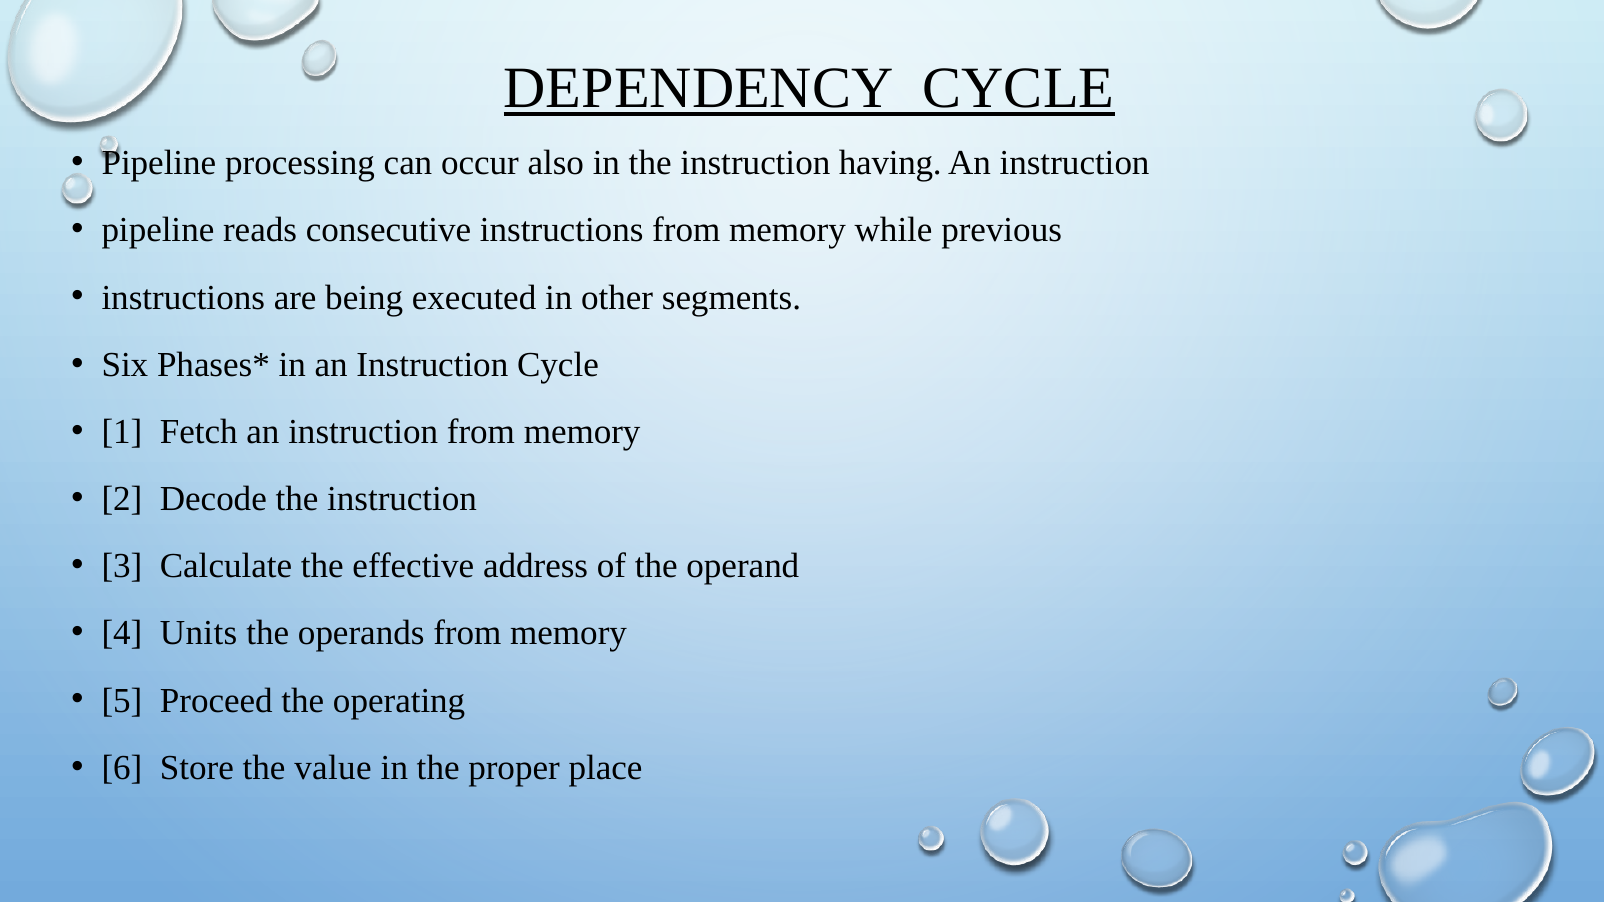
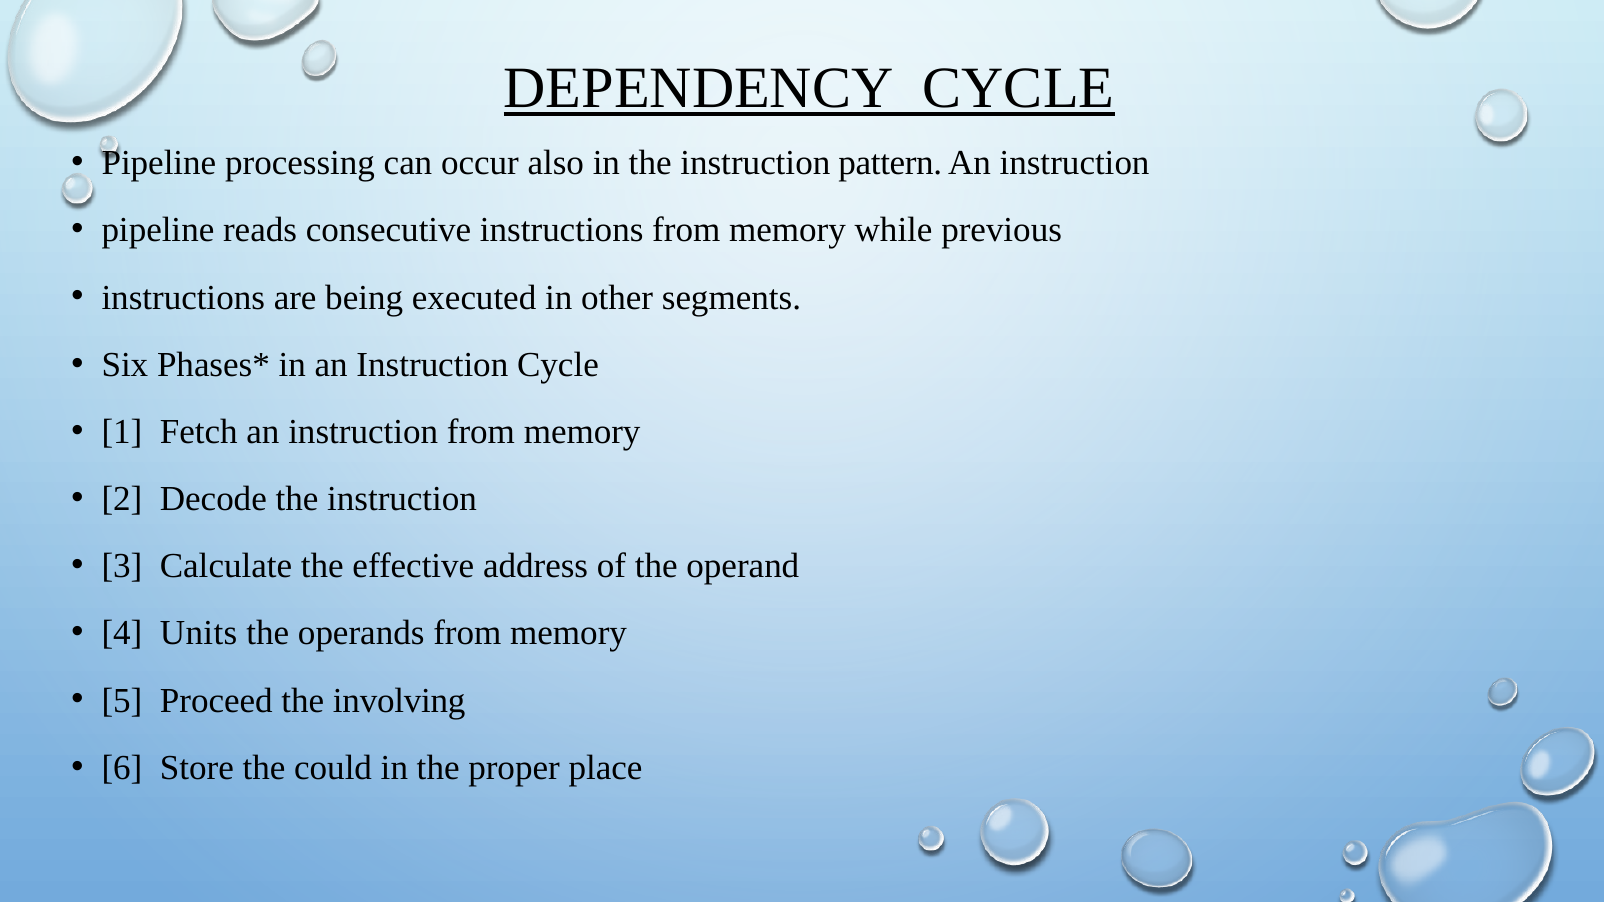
having: having -> pattern
operating: operating -> involving
value: value -> could
